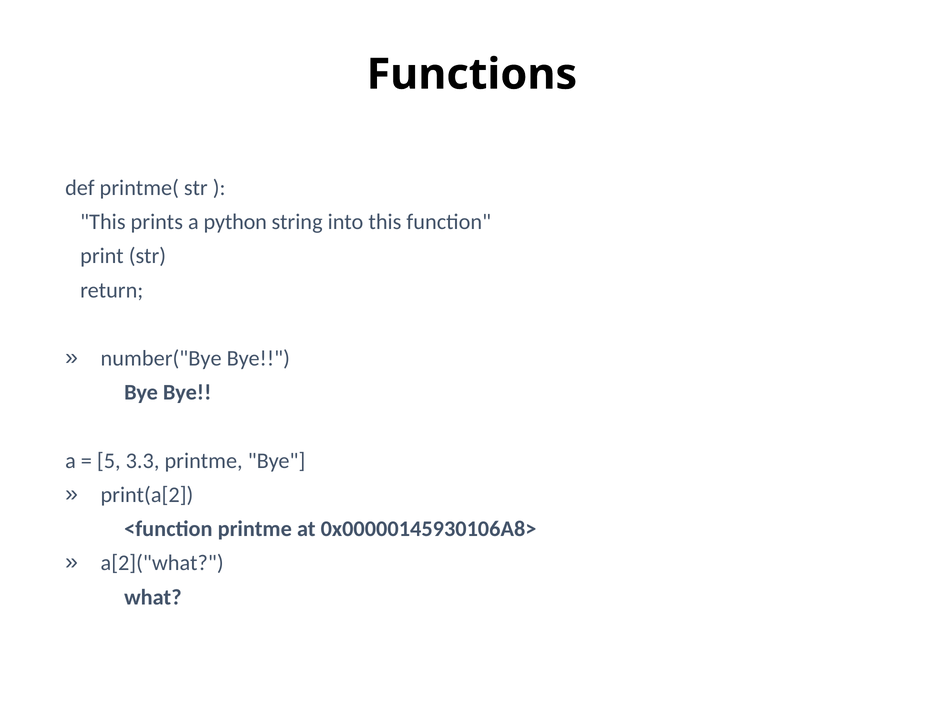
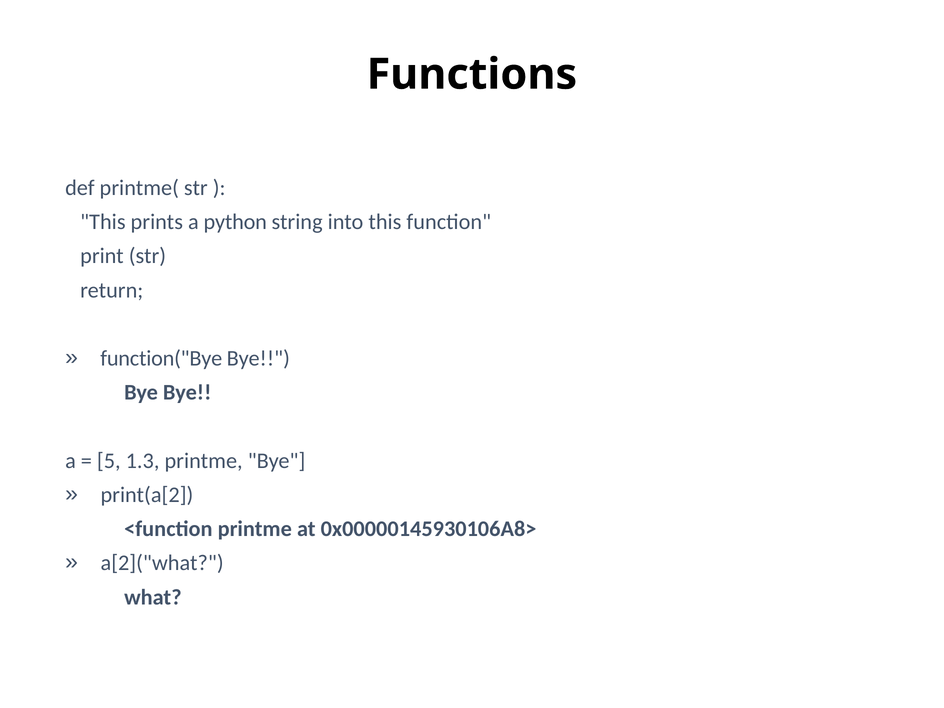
number("Bye: number("Bye -> function("Bye
3.3: 3.3 -> 1.3
